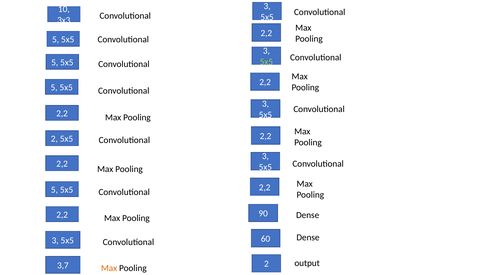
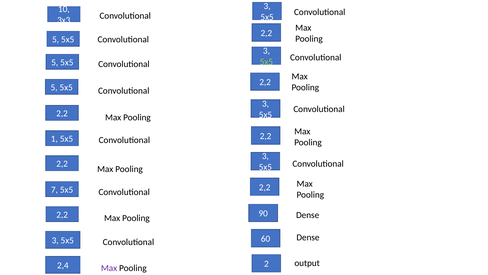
2 at (54, 139): 2 -> 1
5 at (54, 189): 5 -> 7
3,7: 3,7 -> 2,4
Max at (109, 268) colour: orange -> purple
